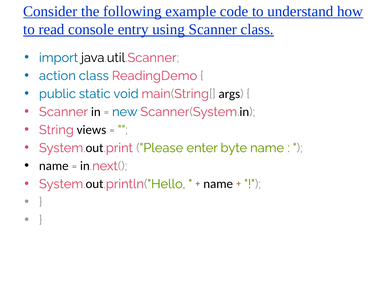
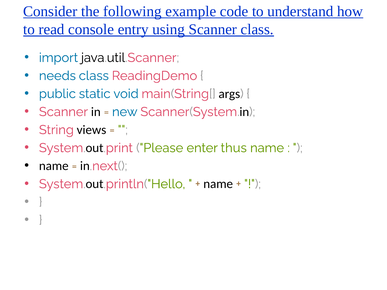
action: action -> needs
byte: byte -> thus
